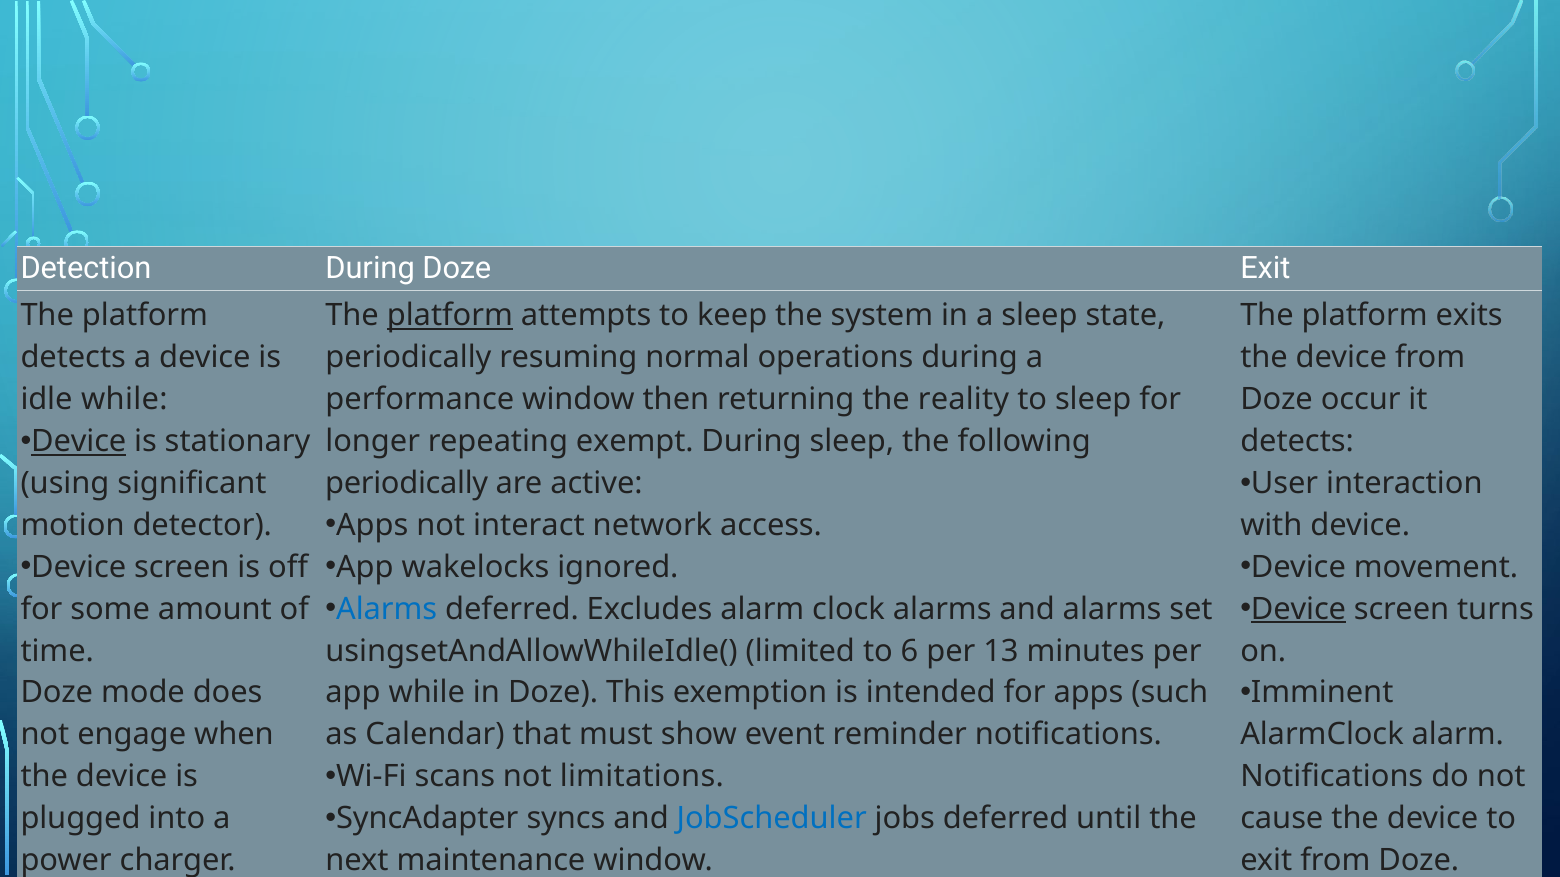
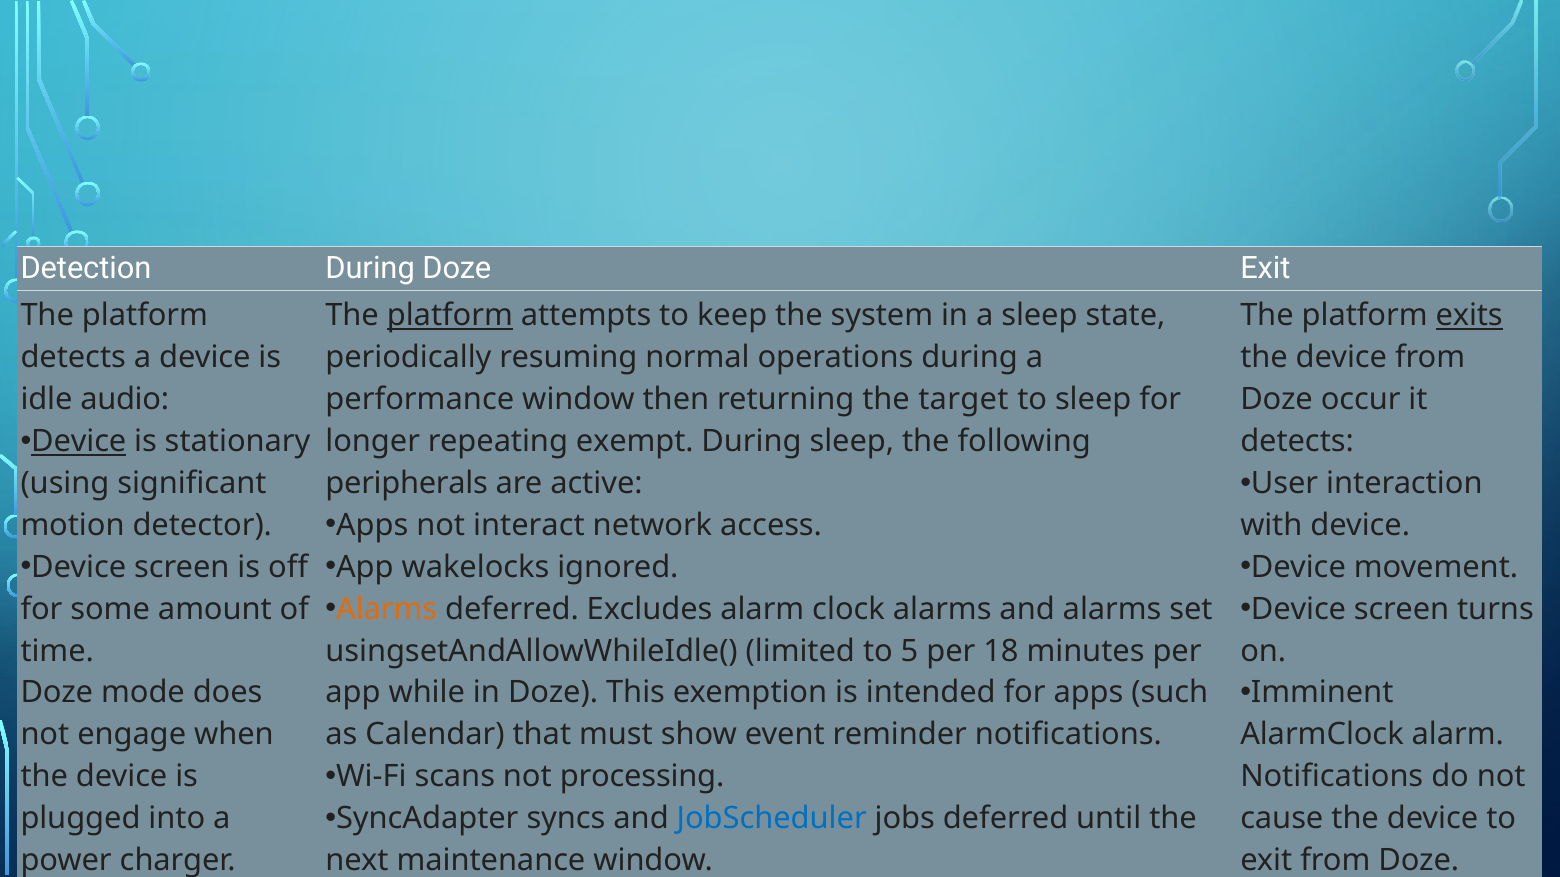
exits underline: none -> present
idle while: while -> audio
reality: reality -> target
periodically at (407, 484): periodically -> peripherals
Alarms at (387, 609) colour: blue -> orange
Device at (1299, 609) underline: present -> none
6: 6 -> 5
13: 13 -> 18
not limitations: limitations -> processing
